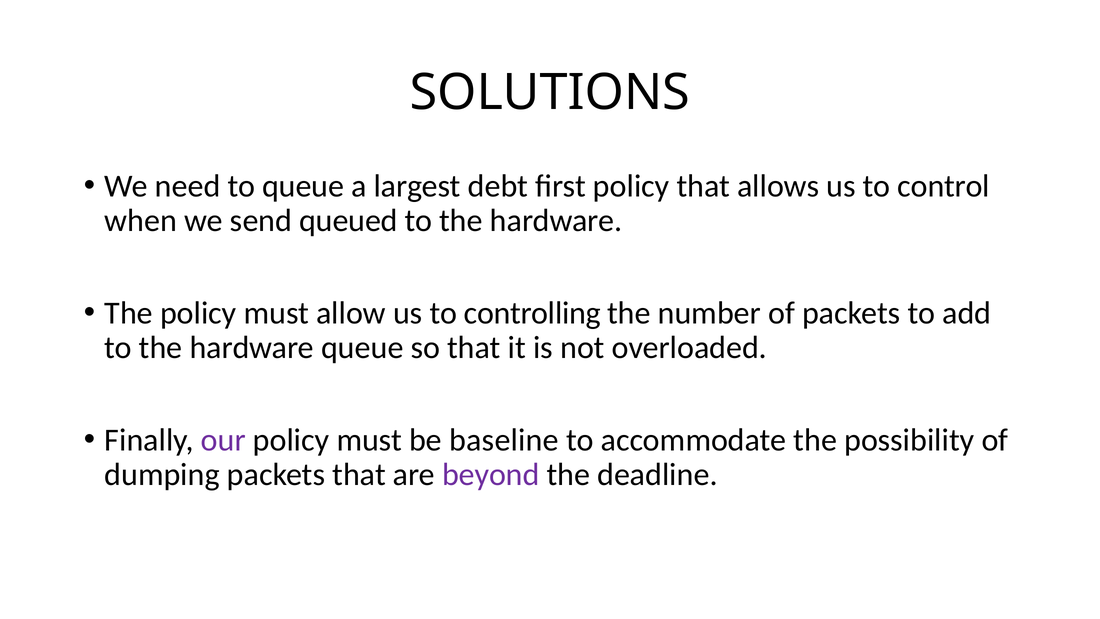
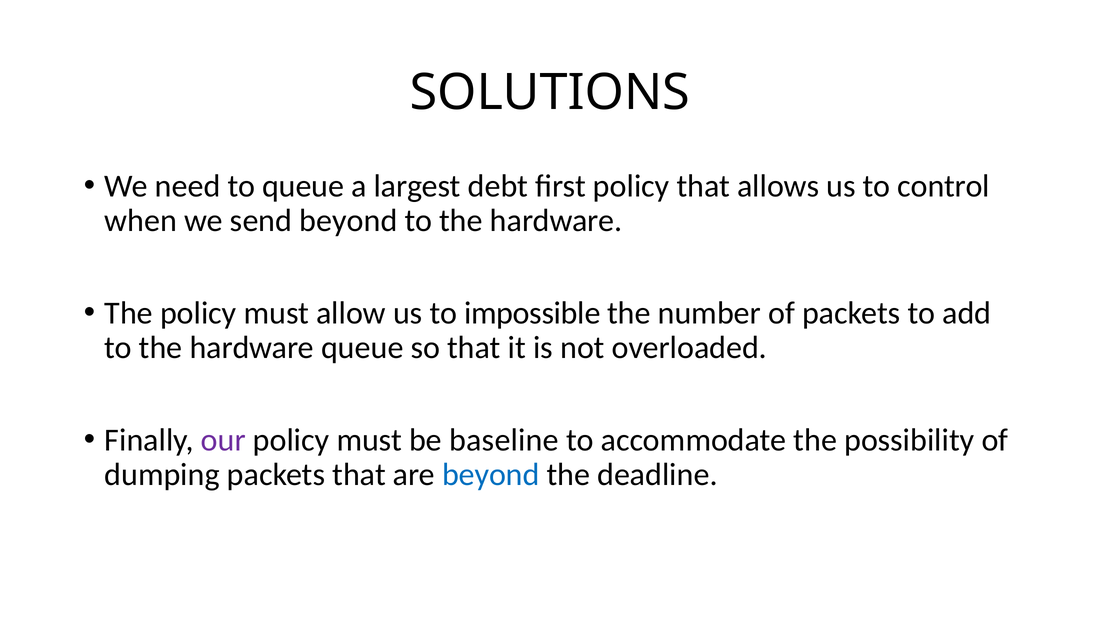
send queued: queued -> beyond
controlling: controlling -> impossible
beyond at (491, 474) colour: purple -> blue
